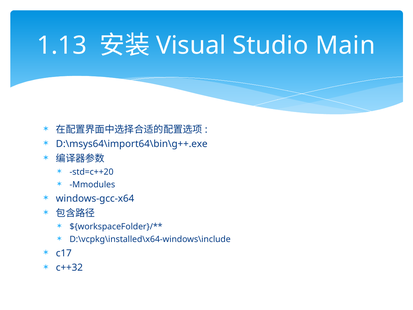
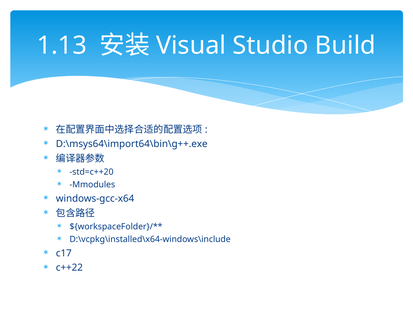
Main: Main -> Build
c++32: c++32 -> c++22
